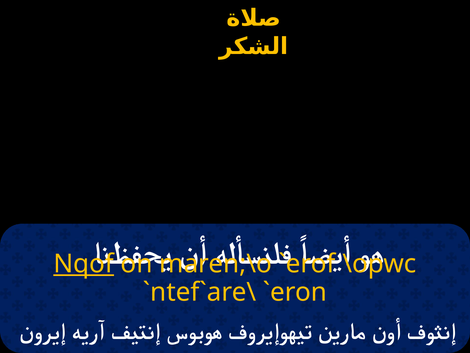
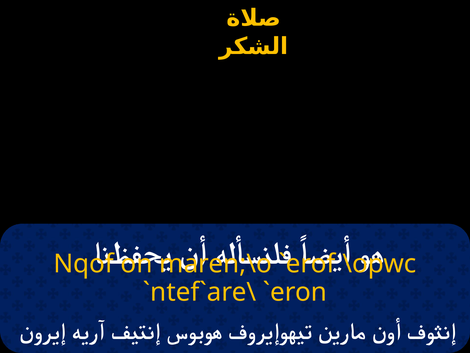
Nqof underline: present -> none
